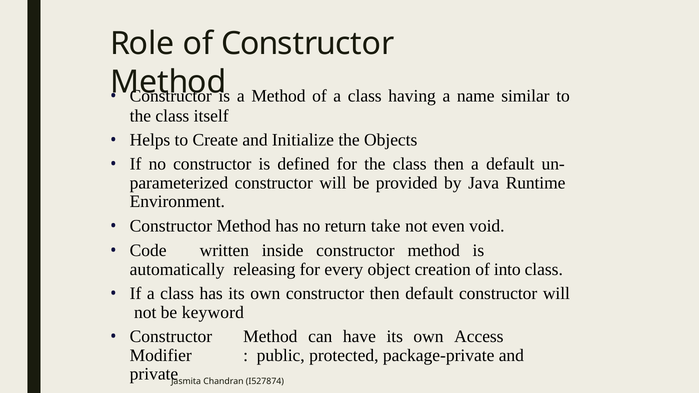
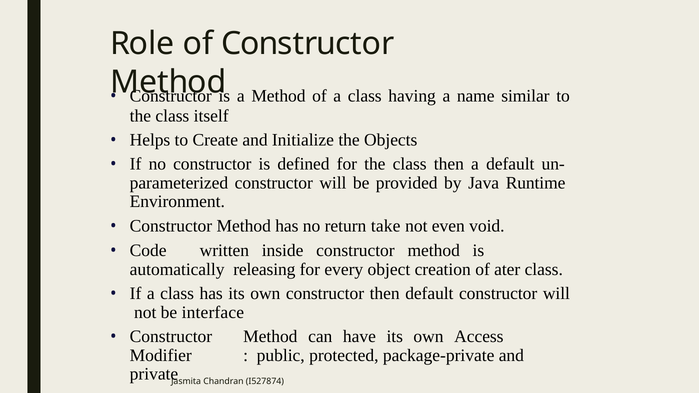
into: into -> ater
keyword: keyword -> interface
